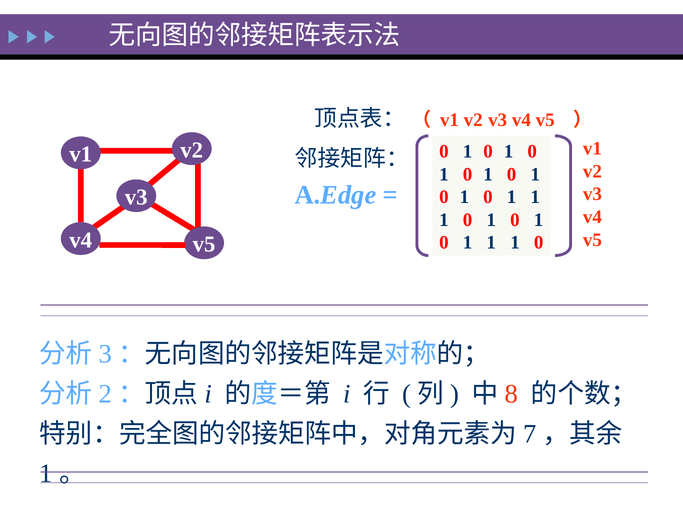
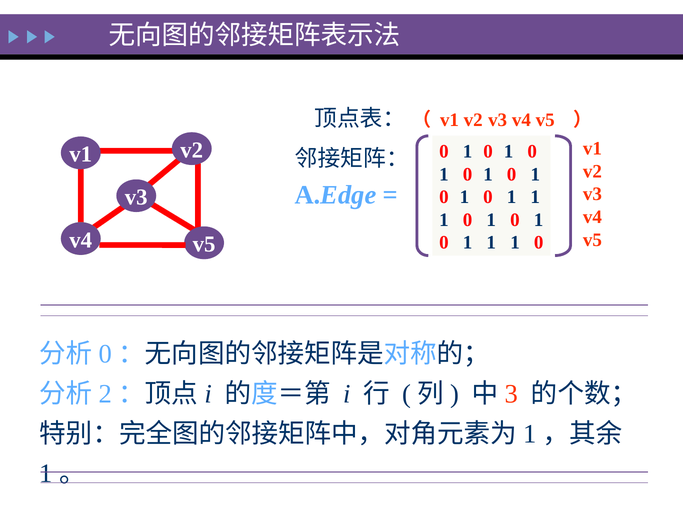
3 at (106, 353): 3 -> 0
8: 8 -> 3
7 at (530, 433): 7 -> 1
